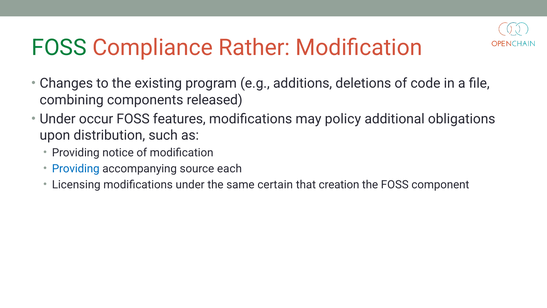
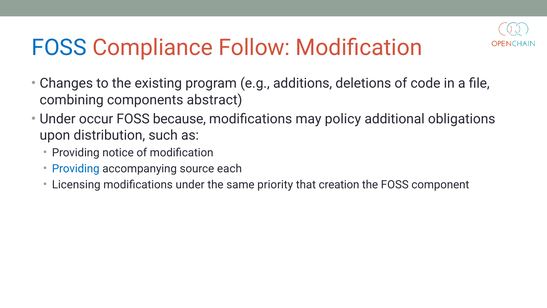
FOSS at (59, 48) colour: green -> blue
Rather: Rather -> Follow
released: released -> abstract
features: features -> because
certain: certain -> priority
